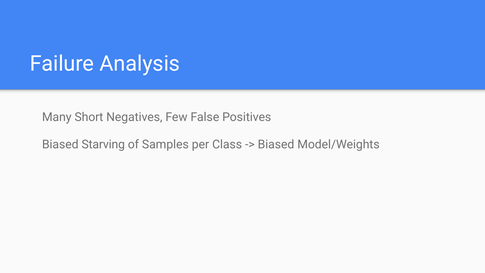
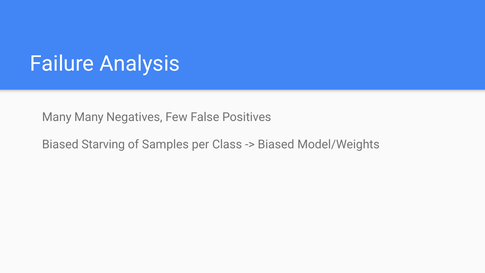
Many Short: Short -> Many
